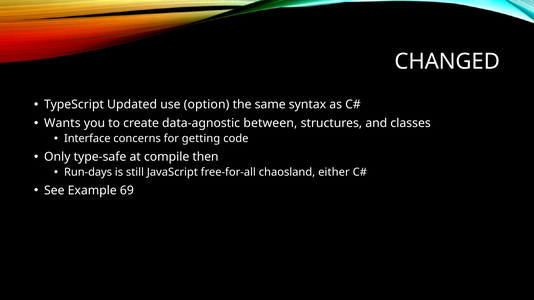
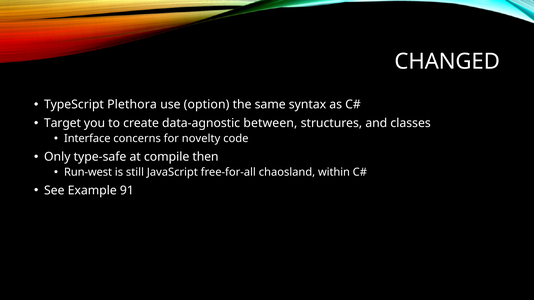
Updated: Updated -> Plethora
Wants: Wants -> Target
getting: getting -> novelty
Run-days: Run-days -> Run-west
either: either -> within
69: 69 -> 91
